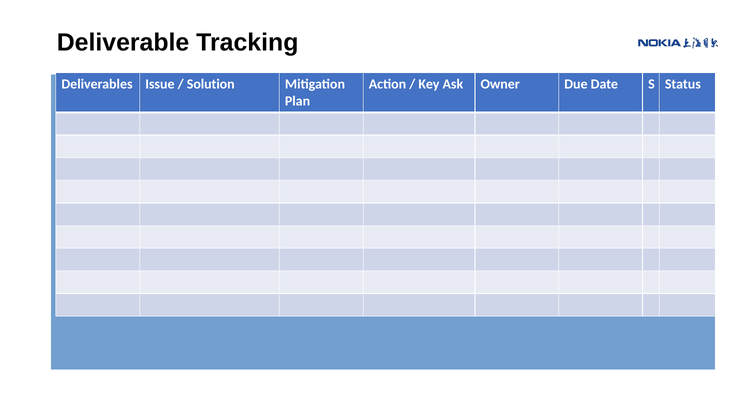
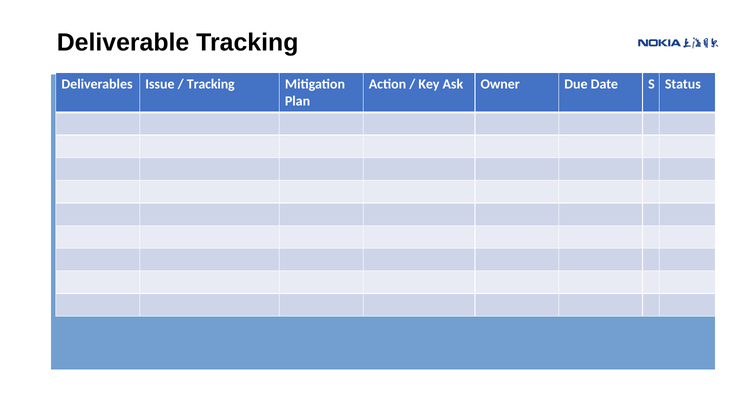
Solution at (211, 84): Solution -> Tracking
